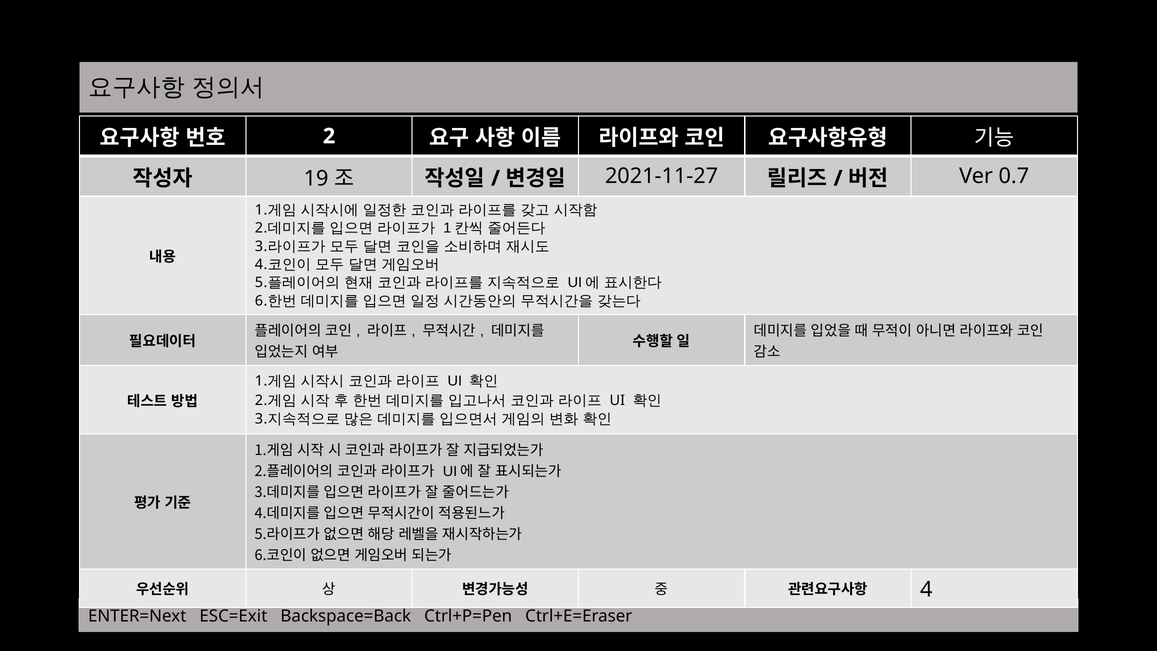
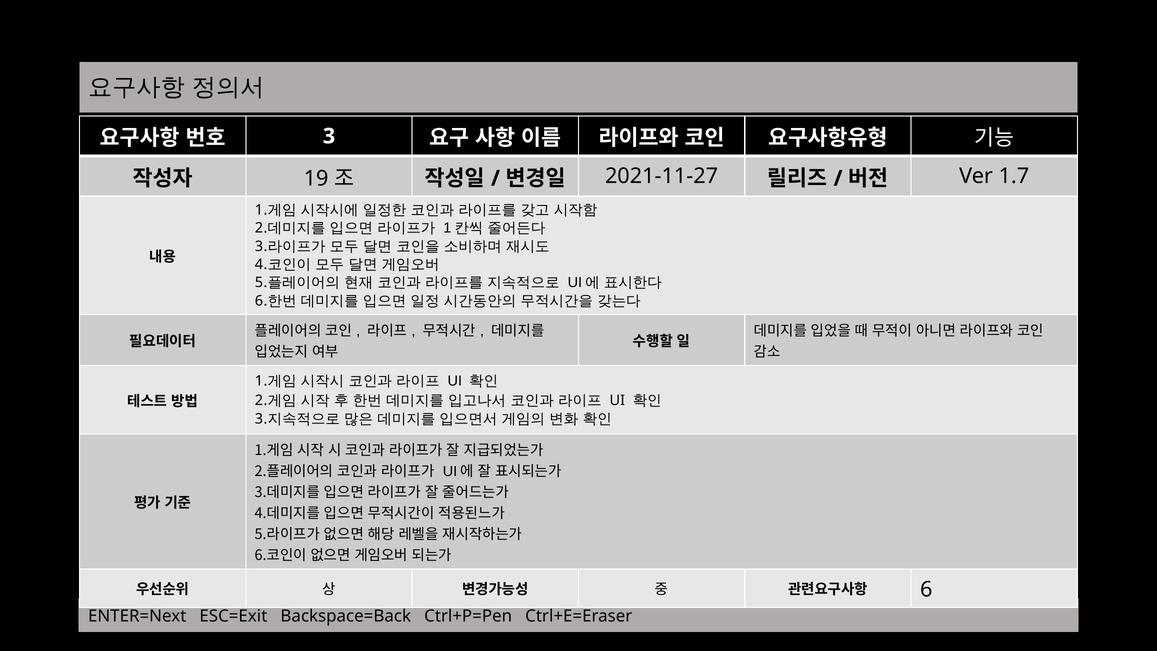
2: 2 -> 3
0.7: 0.7 -> 1.7
4: 4 -> 6
